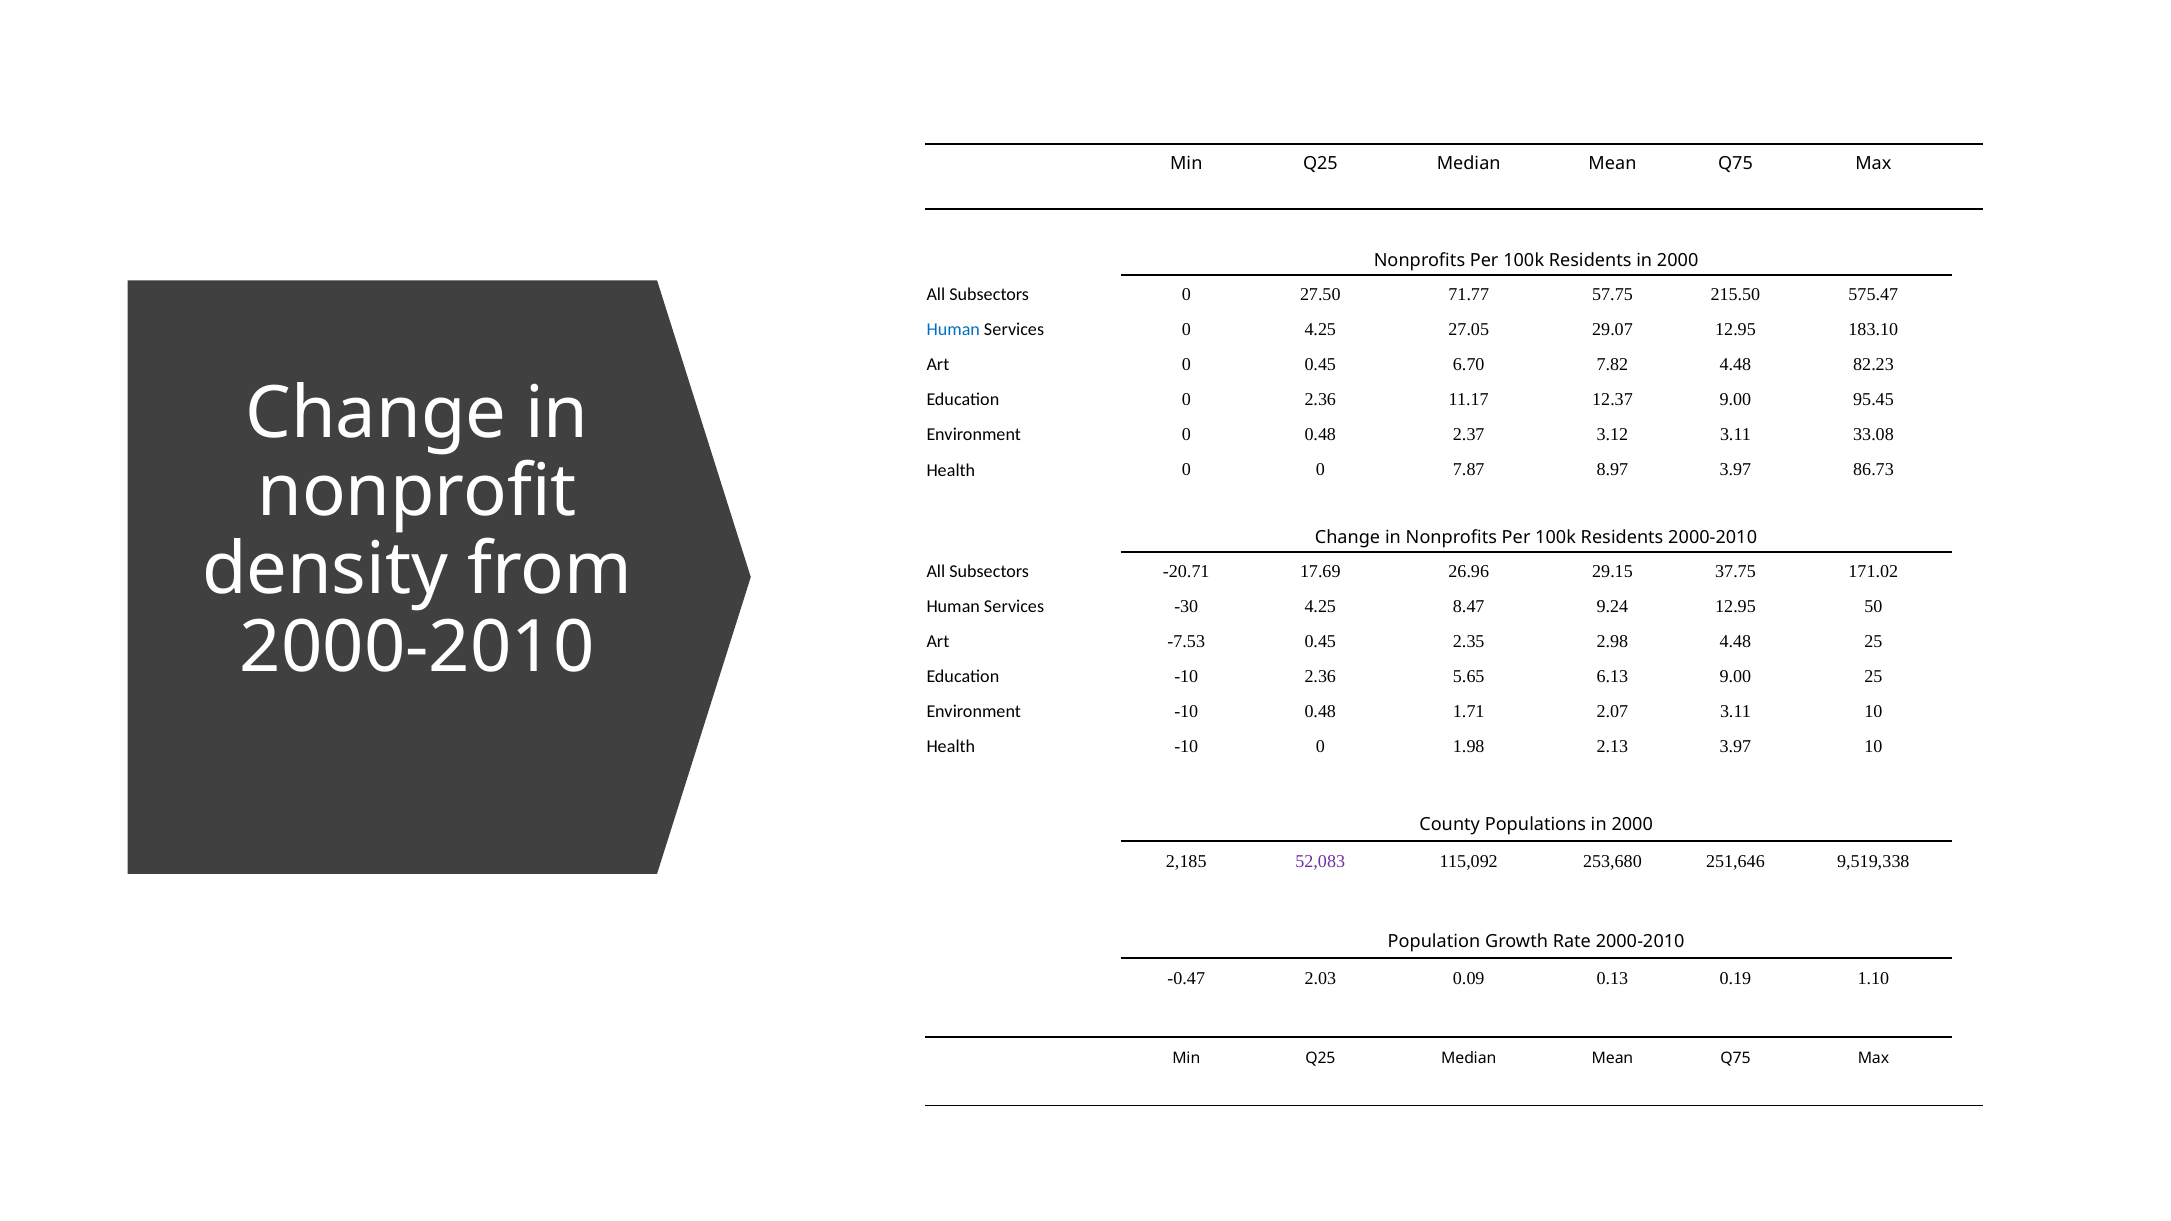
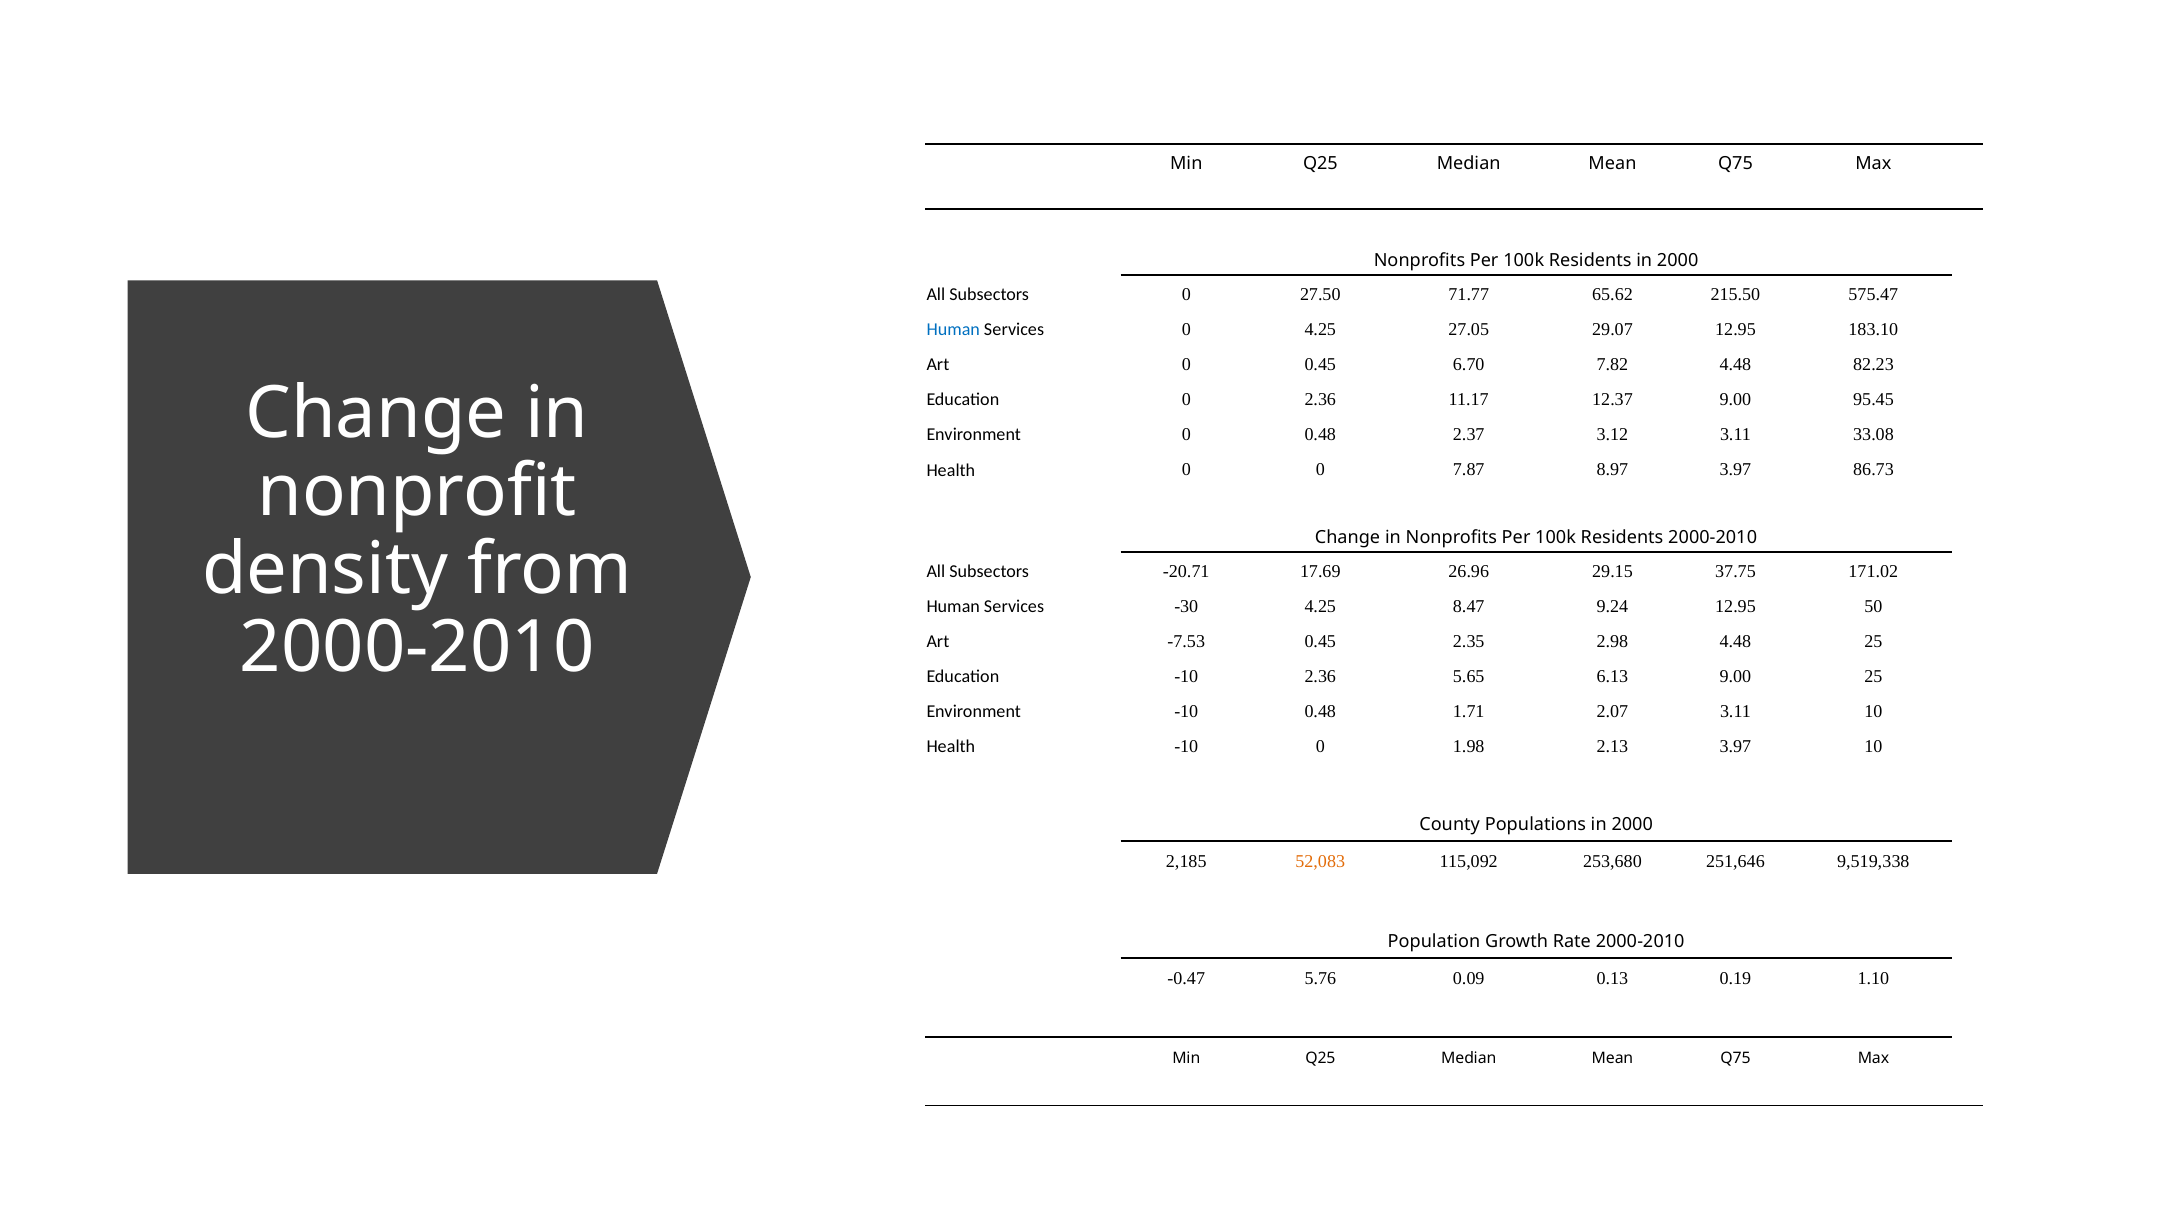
57.75: 57.75 -> 65.62
52,083 colour: purple -> orange
2.03: 2.03 -> 5.76
